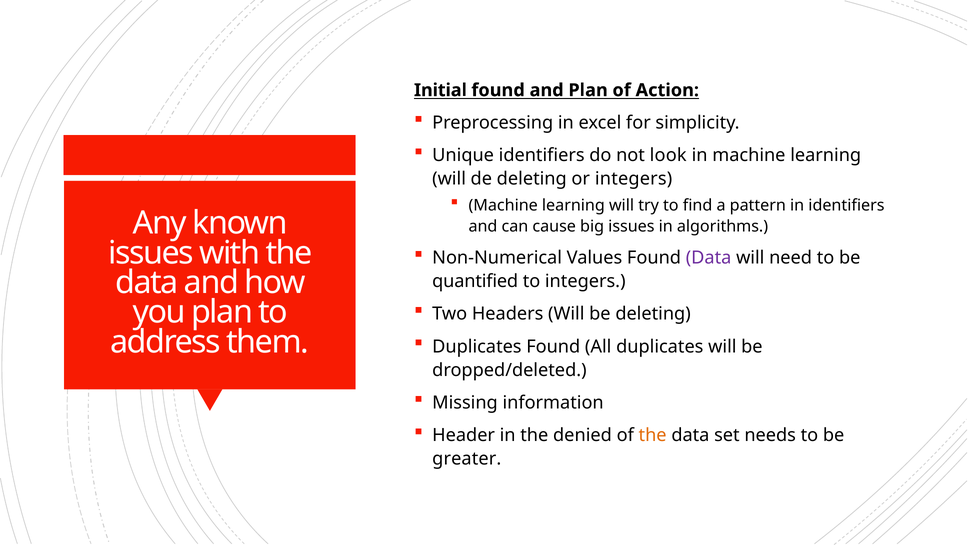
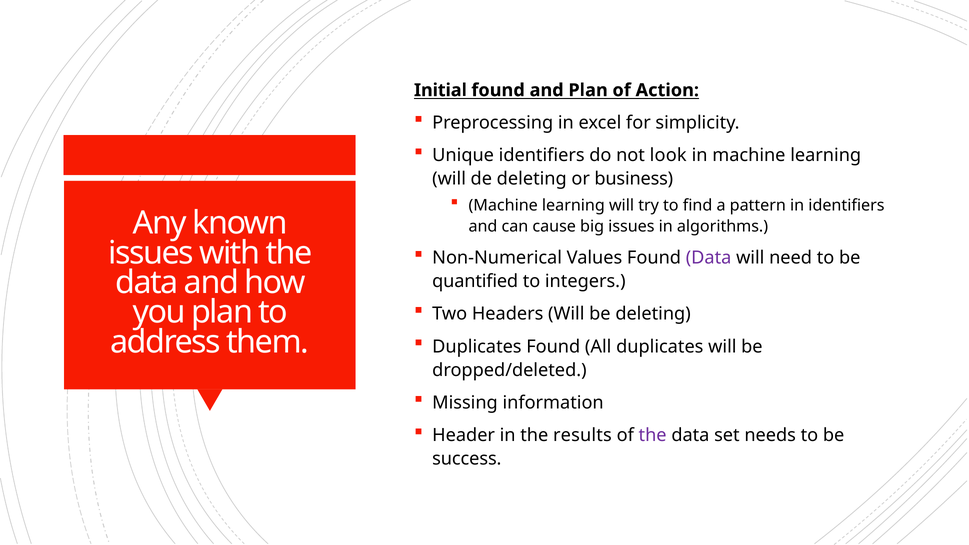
or integers: integers -> business
denied: denied -> results
the at (653, 435) colour: orange -> purple
greater: greater -> success
